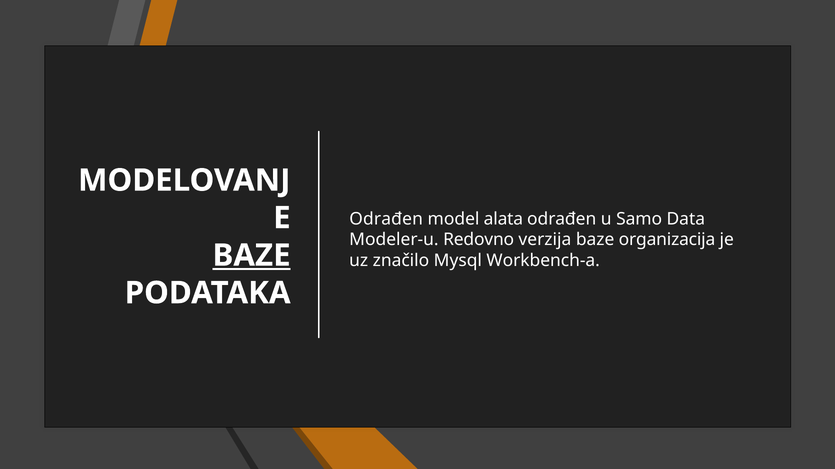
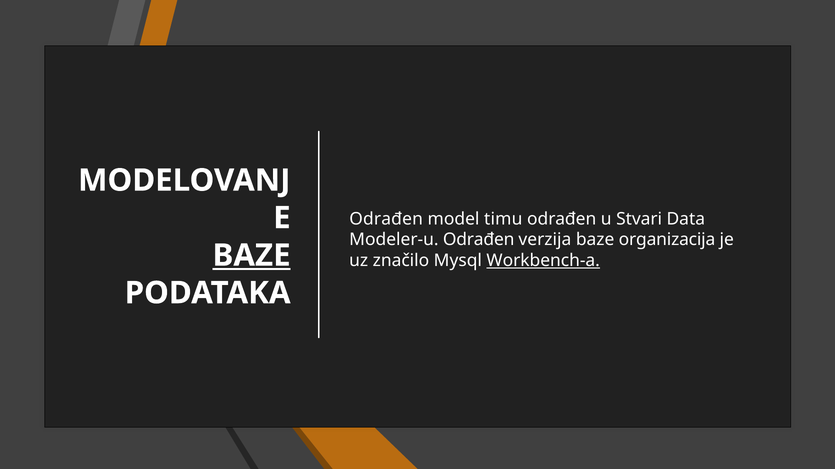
alata: alata -> timu
Samo: Samo -> Stvari
Modeler-u Redovno: Redovno -> Odrađen
Workbench-a underline: none -> present
